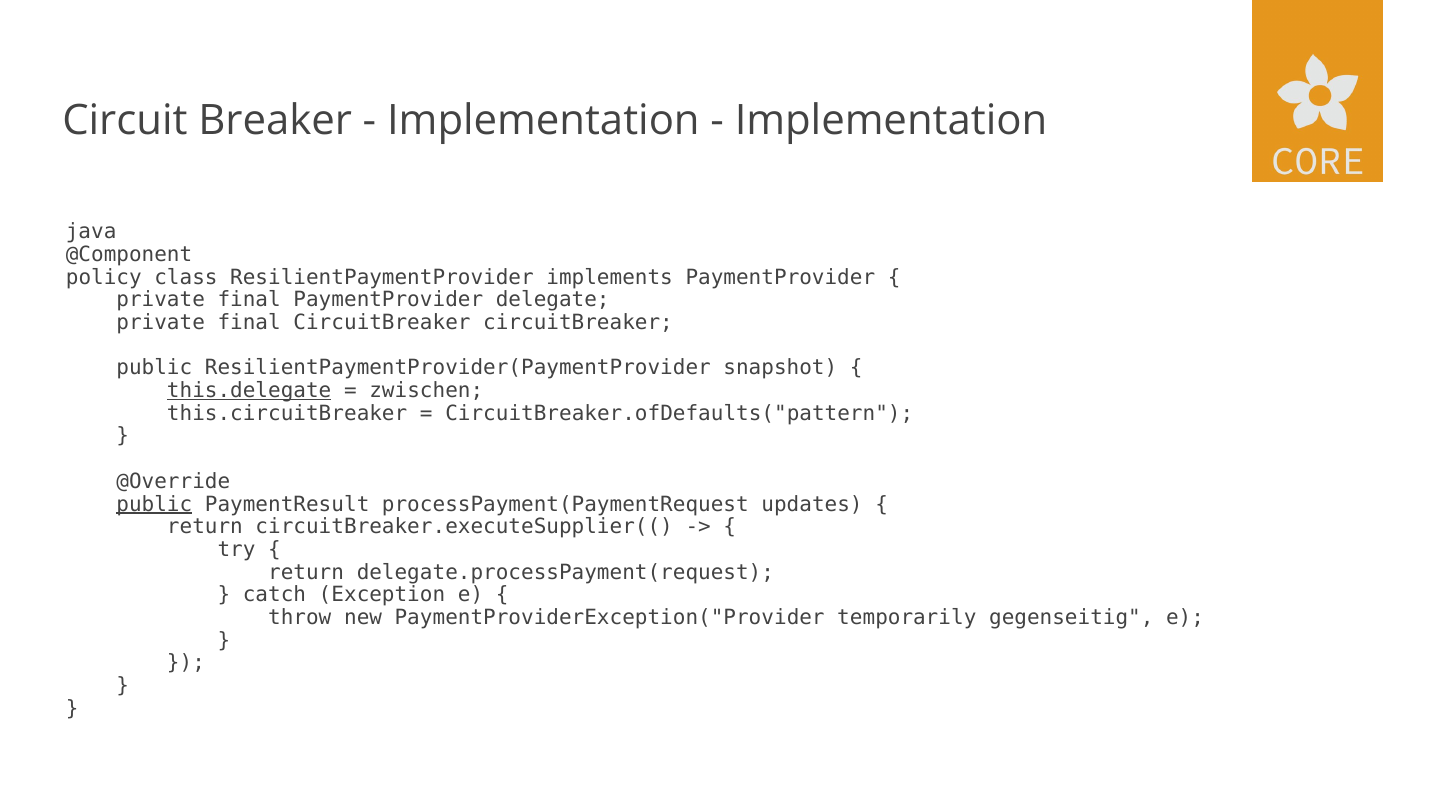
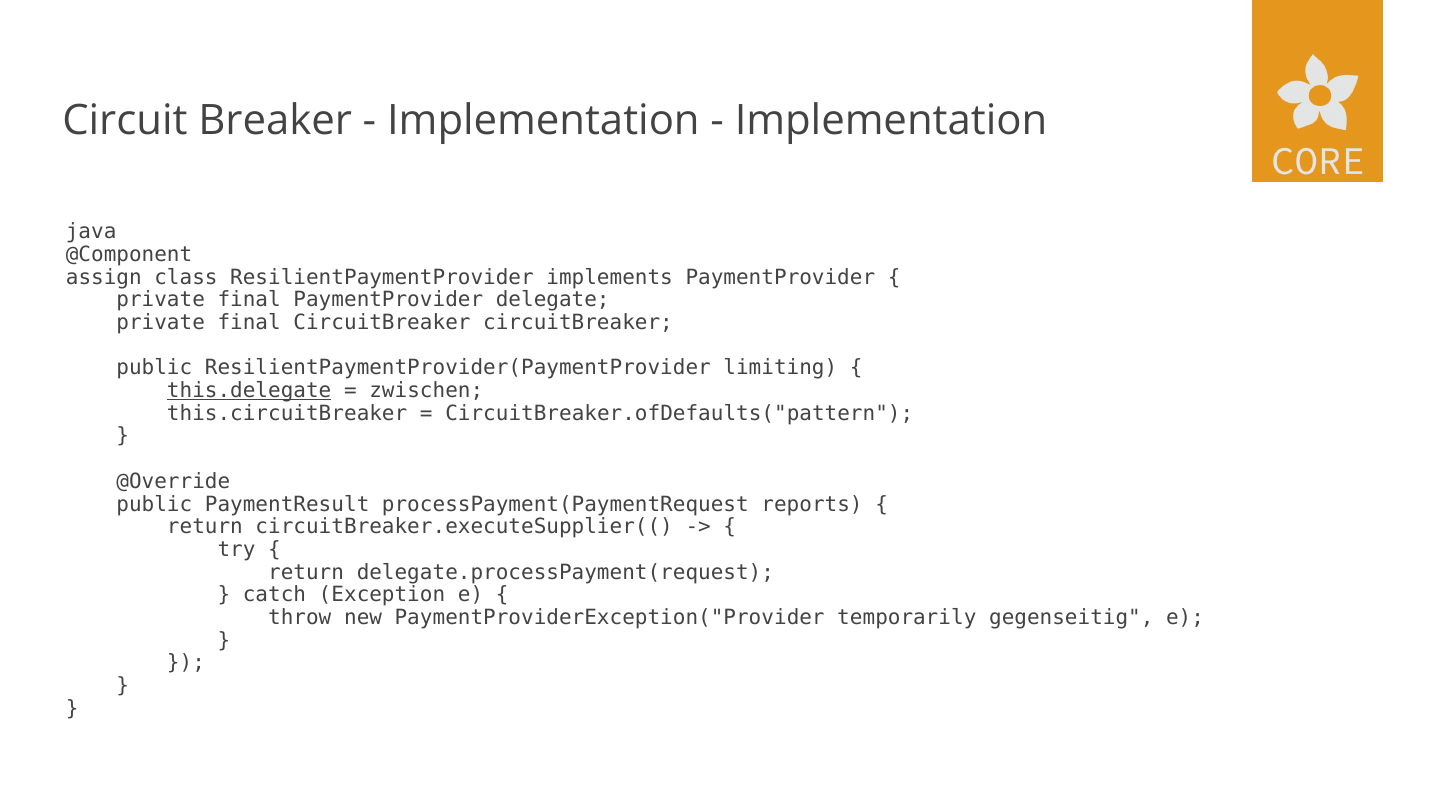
policy: policy -> assign
snapshot: snapshot -> limiting
public at (154, 504) underline: present -> none
updates: updates -> reports
